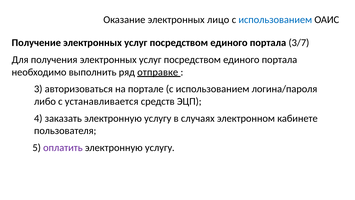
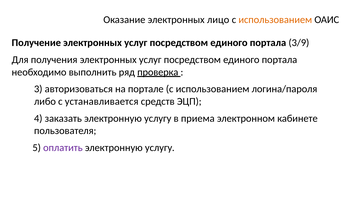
использованием at (275, 20) colour: blue -> orange
3/7: 3/7 -> 3/9
отправке: отправке -> проверка
случаях: случаях -> приема
